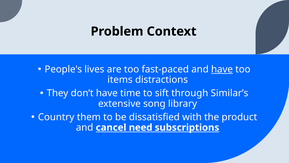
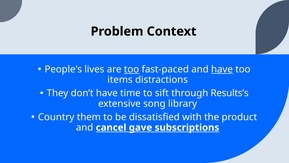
too at (132, 69) underline: none -> present
Similar’s: Similar’s -> Results’s
need: need -> gave
